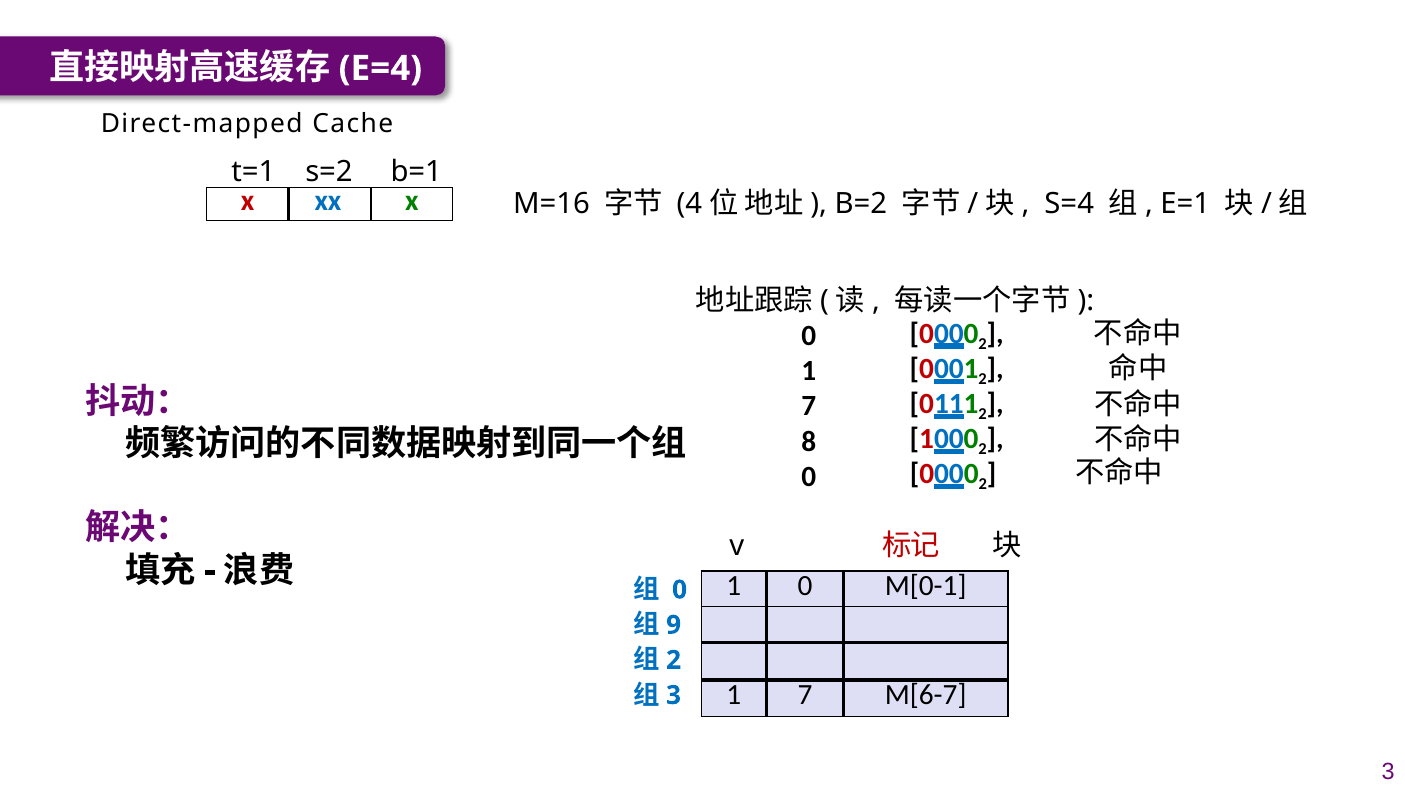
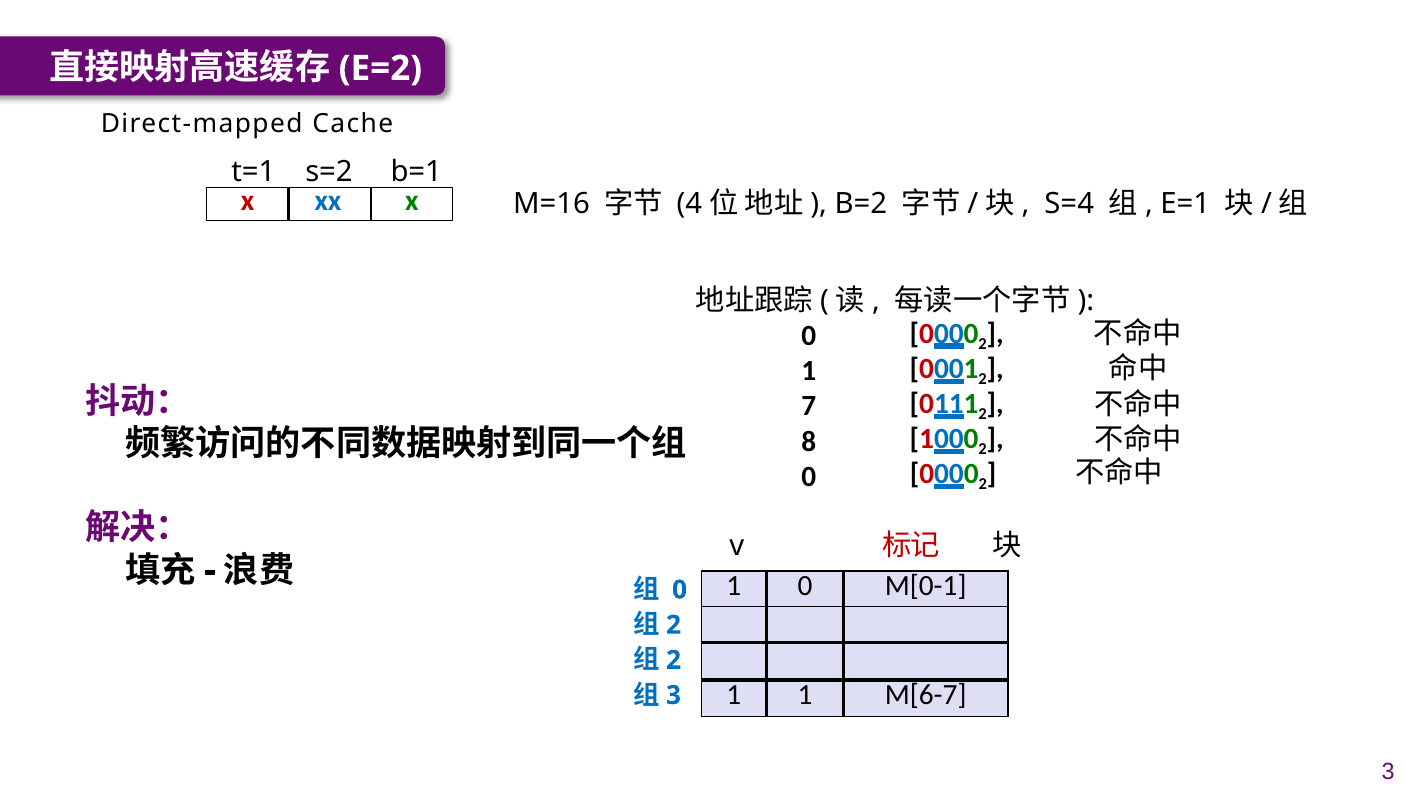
E=4: E=4 -> E=2
9 at (674, 624): 9 -> 2
7 at (805, 695): 7 -> 1
